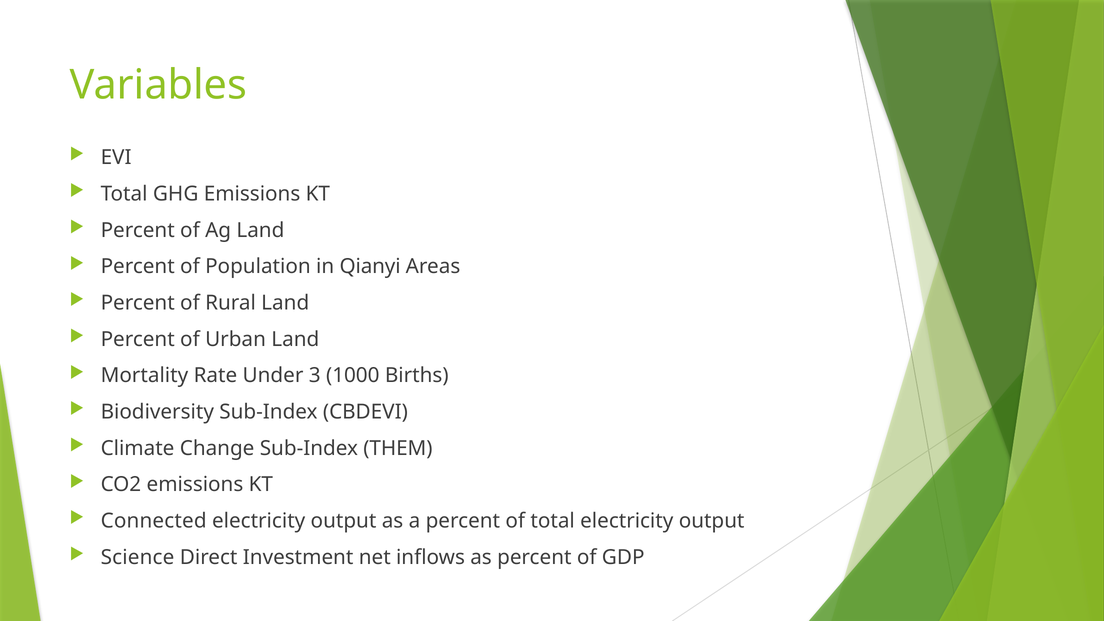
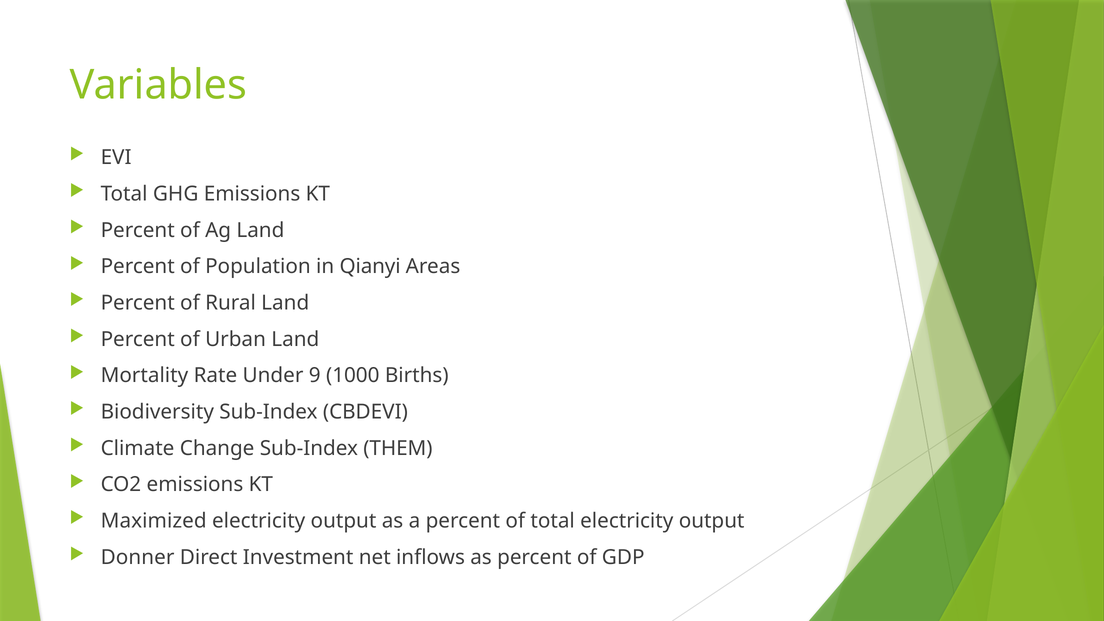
3: 3 -> 9
Connected: Connected -> Maximized
Science: Science -> Donner
